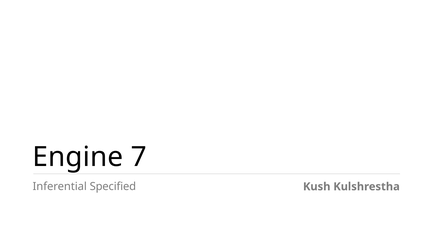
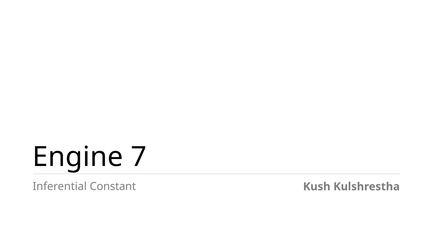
Specified: Specified -> Constant
